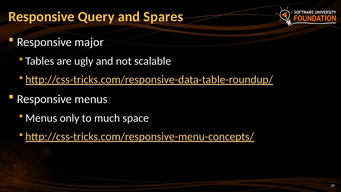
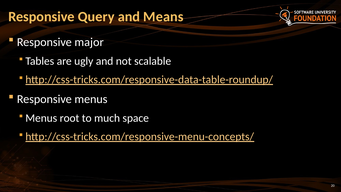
Spares: Spares -> Means
only: only -> root
